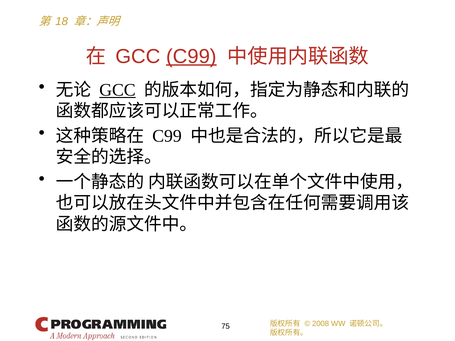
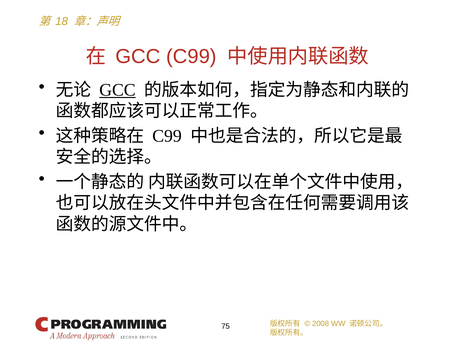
C99 at (191, 56) underline: present -> none
